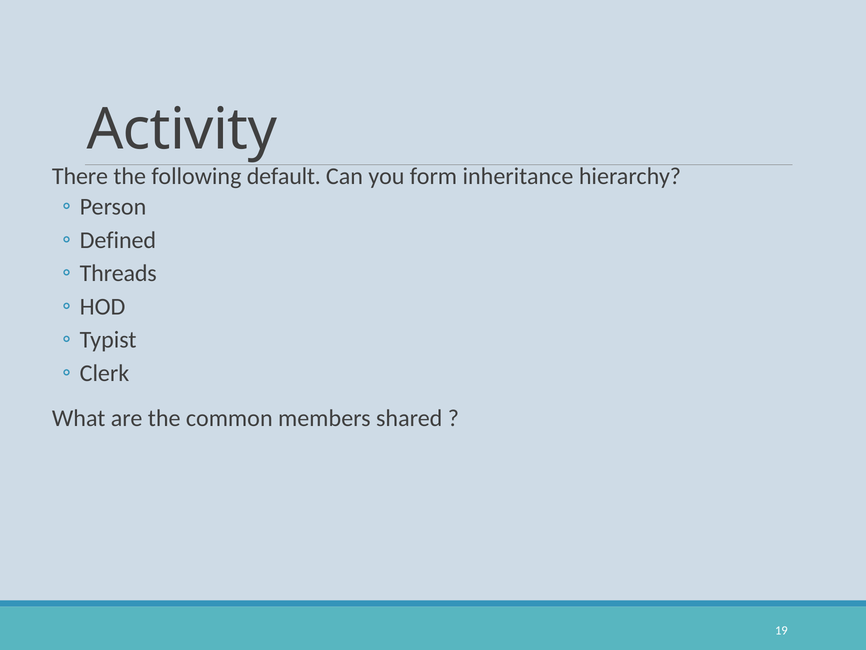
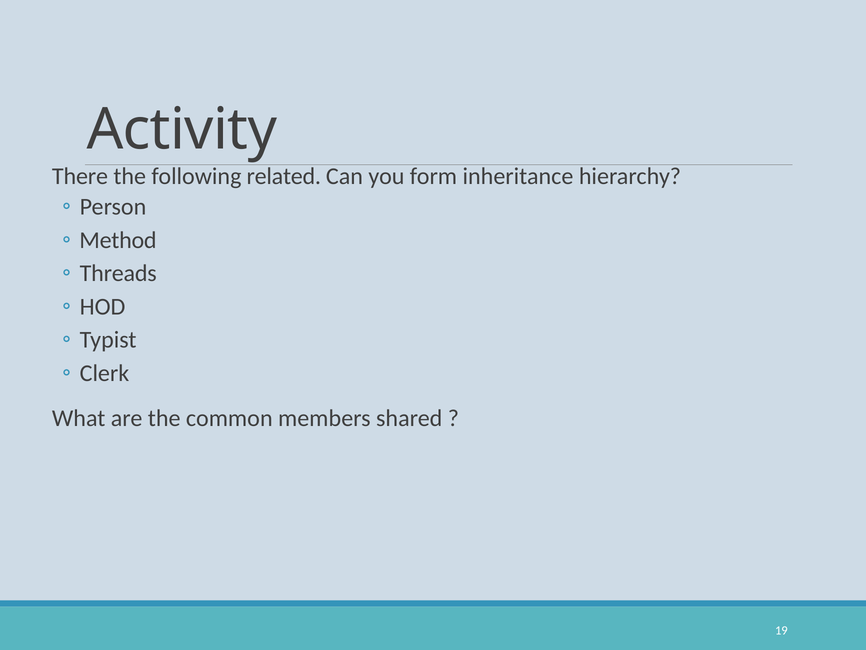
default: default -> related
Defined: Defined -> Method
